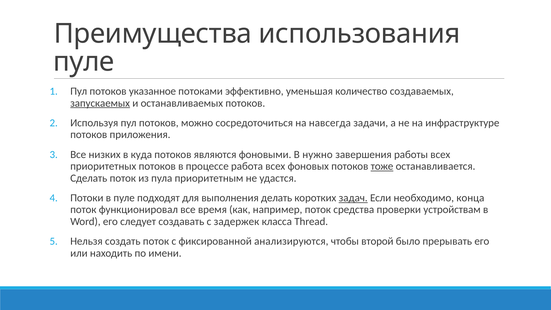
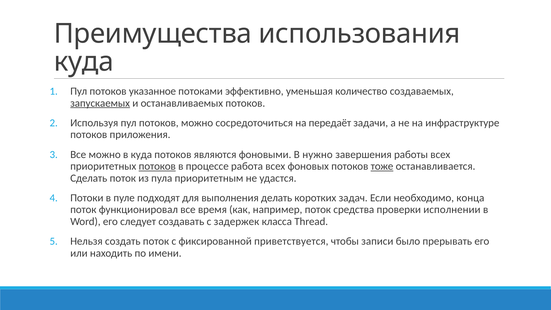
пуле at (84, 62): пуле -> куда
навсегда: навсегда -> передаёт
Все низких: низких -> можно
потоков at (157, 166) underline: none -> present
задач underline: present -> none
устройствам: устройствам -> исполнении
анализируются: анализируются -> приветствуется
второй: второй -> записи
